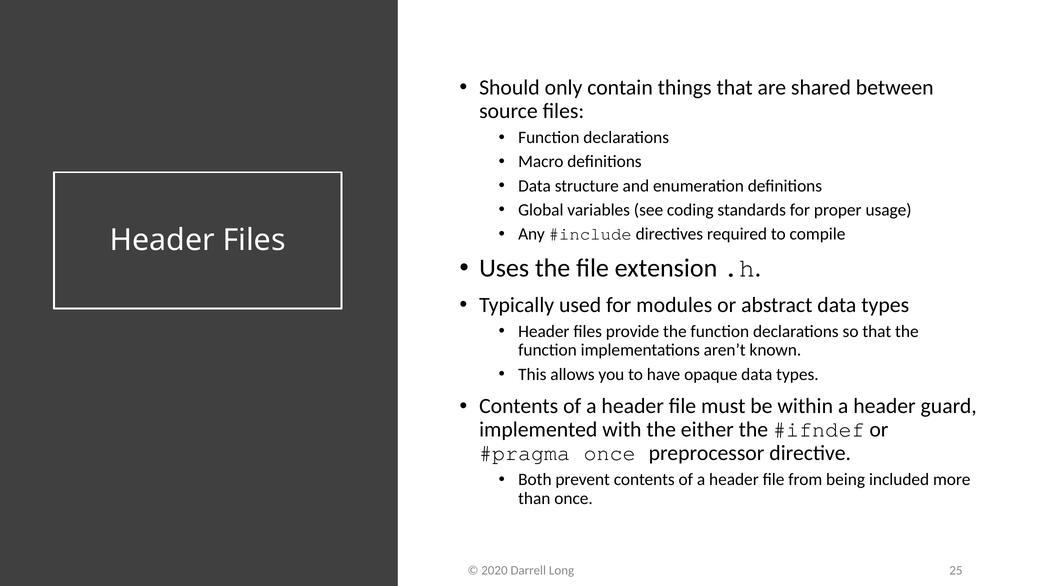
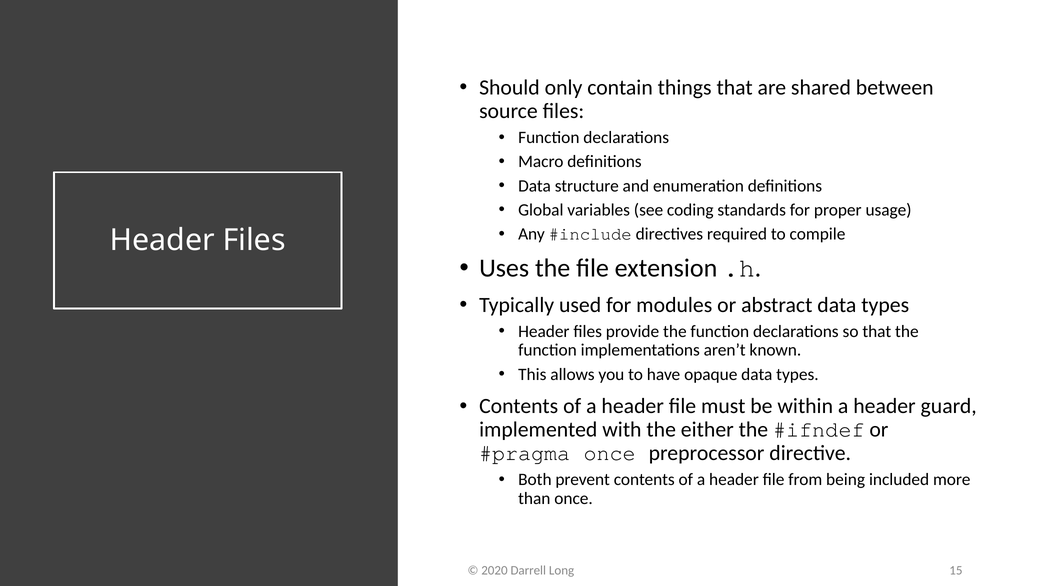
25: 25 -> 15
